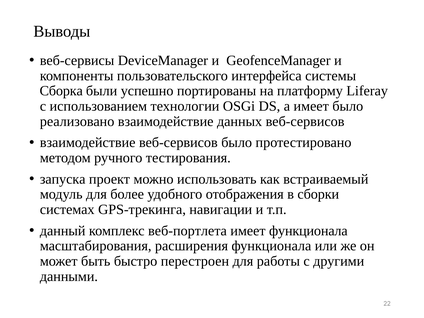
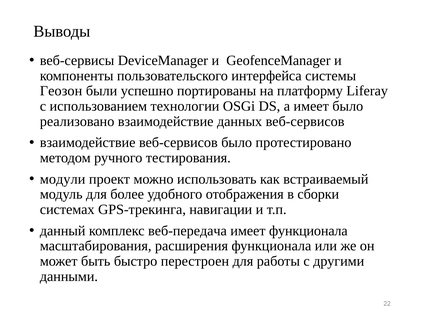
Сборка: Сборка -> Геозон
запуска: запуска -> модули
веб-портлета: веб-портлета -> веб-передача
